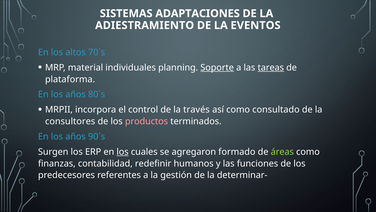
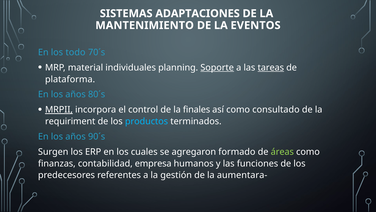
ADIESTRAMIENTO: ADIESTRAMIENTO -> MANTENIMIENTO
altos: altos -> todo
MRPII underline: none -> present
través: través -> finales
consultores: consultores -> requiriment
productos colour: pink -> light blue
los at (123, 151) underline: present -> none
redefinir: redefinir -> empresa
determinar-: determinar- -> aumentara-
